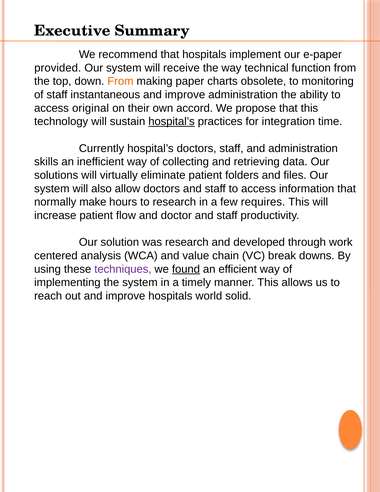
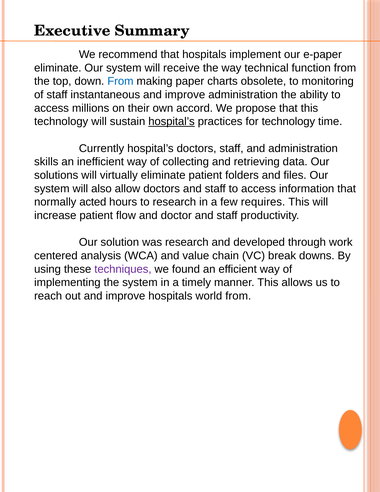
provided at (58, 68): provided -> eliminate
From at (120, 81) colour: orange -> blue
original: original -> millions
for integration: integration -> technology
make: make -> acted
found underline: present -> none
world solid: solid -> from
